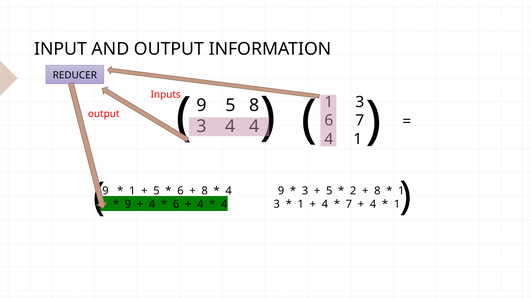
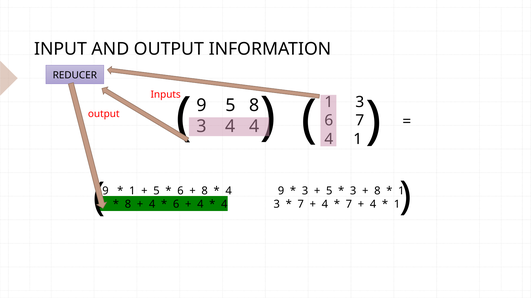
2 at (353, 191): 2 -> 3
9 at (128, 205): 9 -> 8
1 at (301, 205): 1 -> 7
